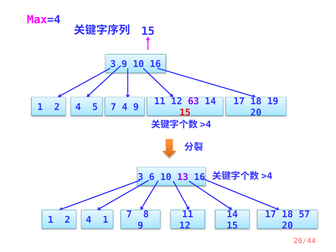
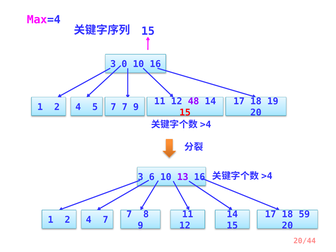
3 9: 9 -> 0
63: 63 -> 48
5 7 4: 4 -> 7
57: 57 -> 59
4 1: 1 -> 7
